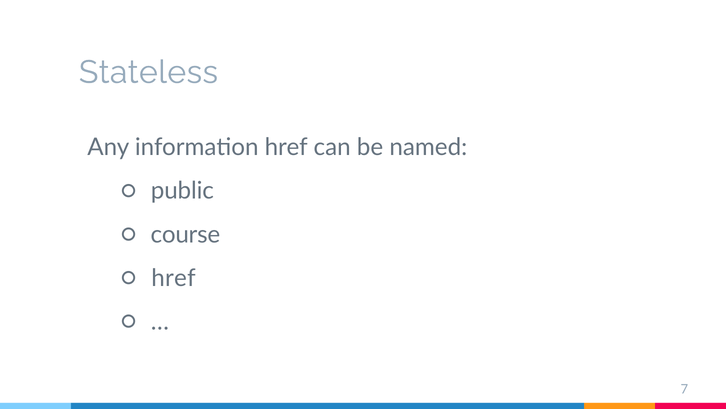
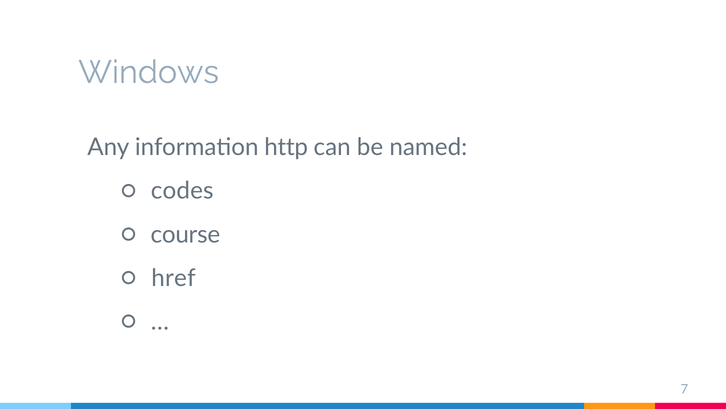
Stateless: Stateless -> Windows
information href: href -> http
public: public -> codes
